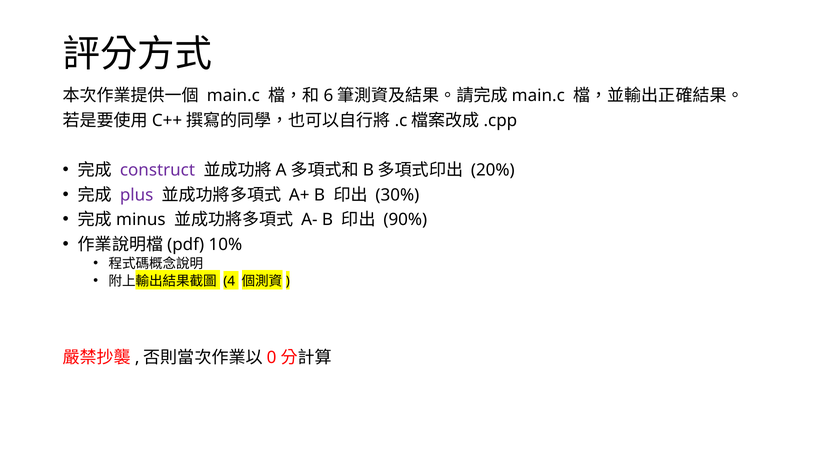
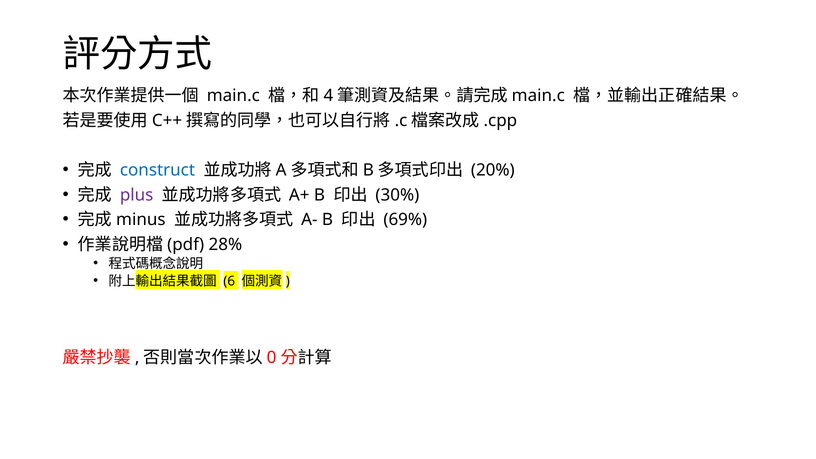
6: 6 -> 4
construct colour: purple -> blue
90%: 90% -> 69%
10%: 10% -> 28%
4: 4 -> 6
